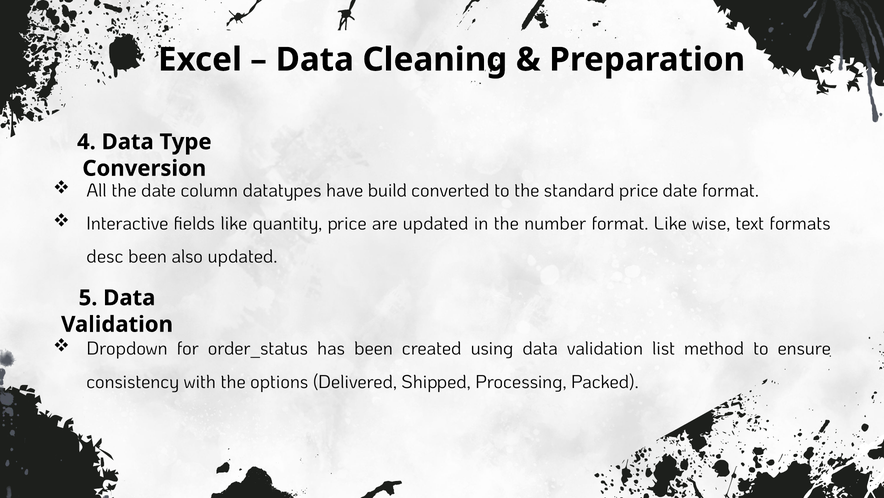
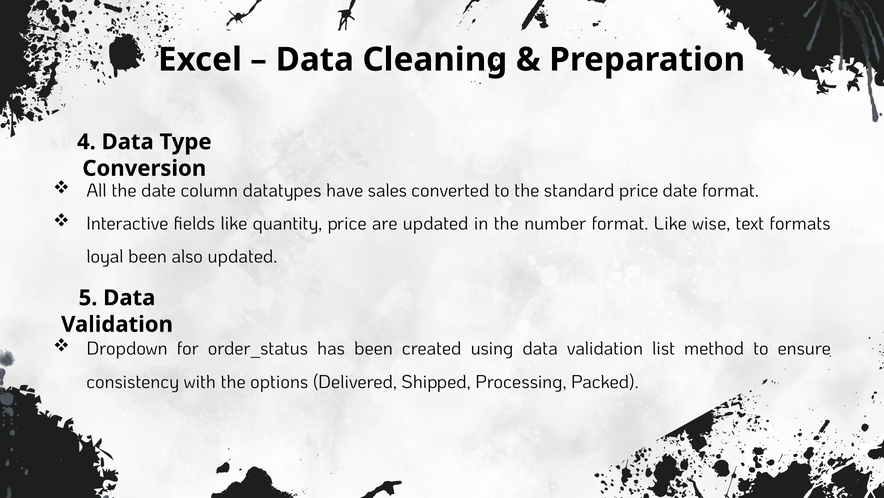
build: build -> sales
desc: desc -> loyal
